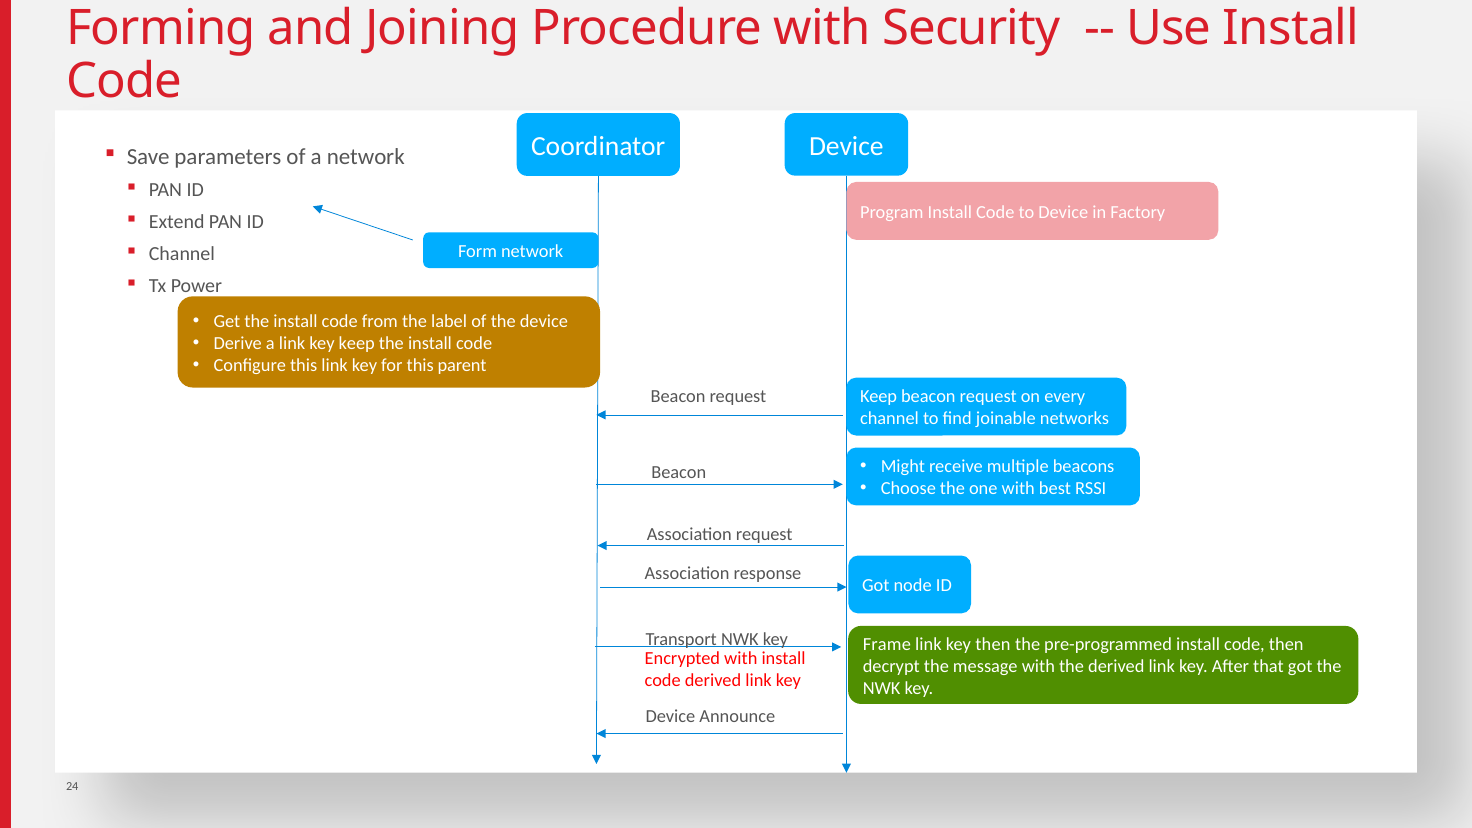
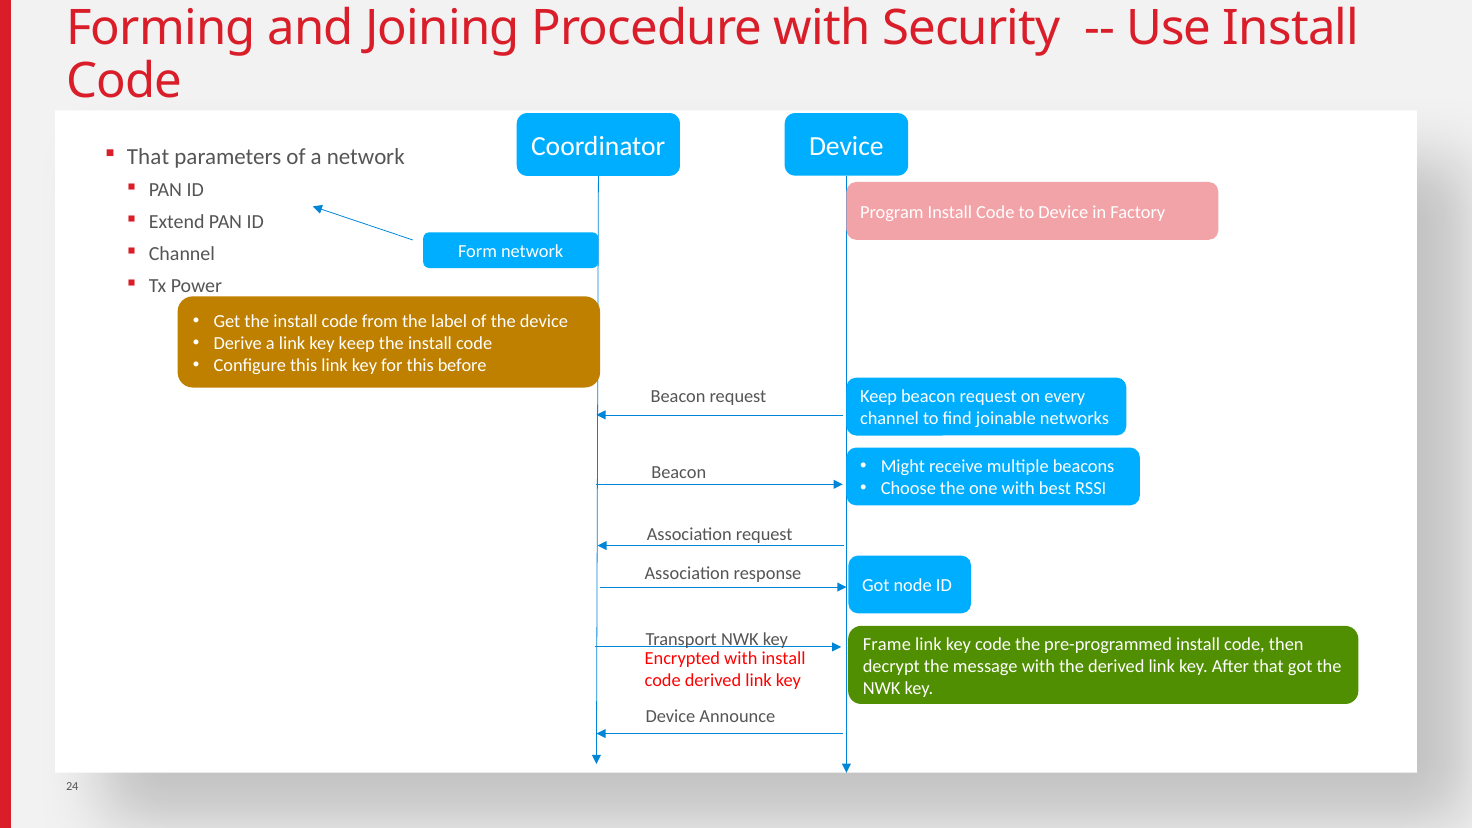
Save at (148, 157): Save -> That
parent: parent -> before
key then: then -> code
